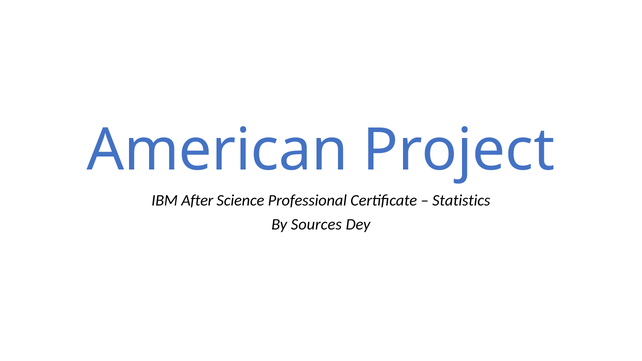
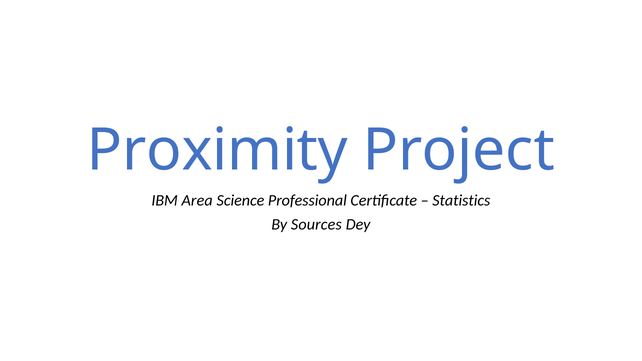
American: American -> Proximity
After: After -> Area
